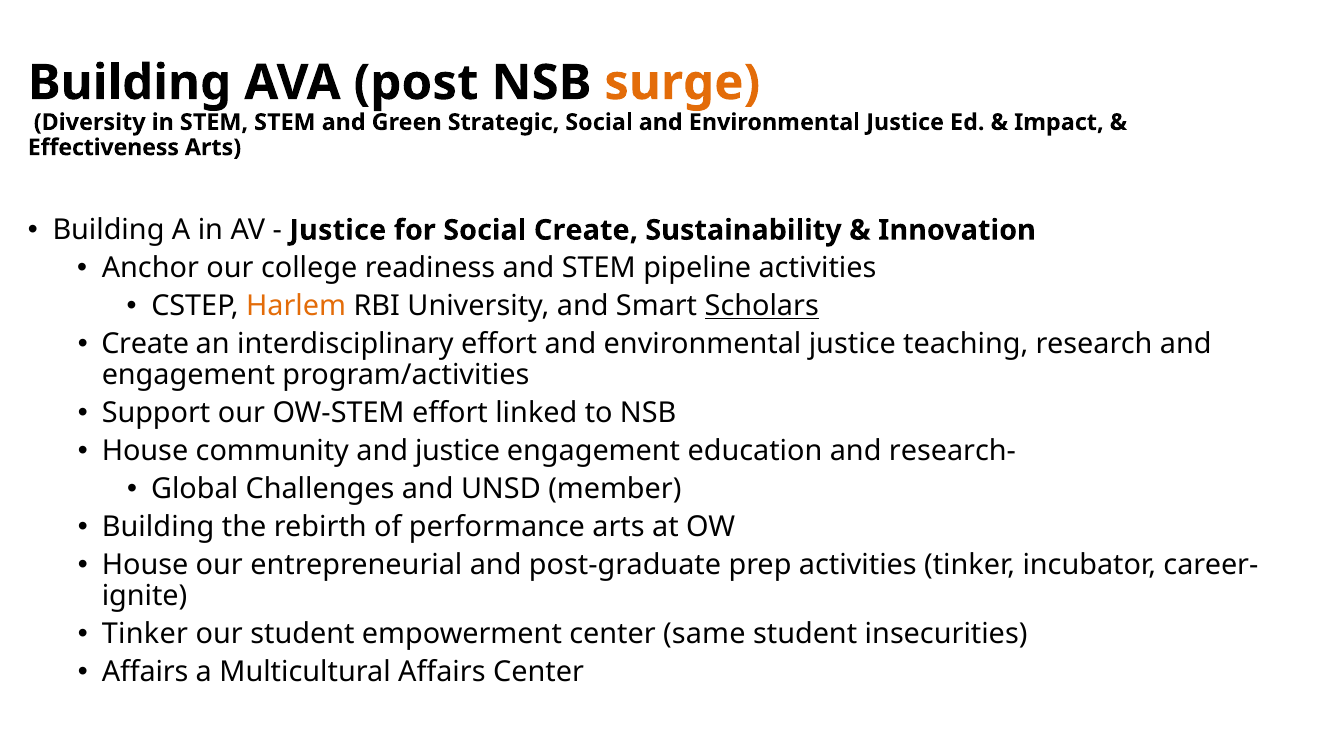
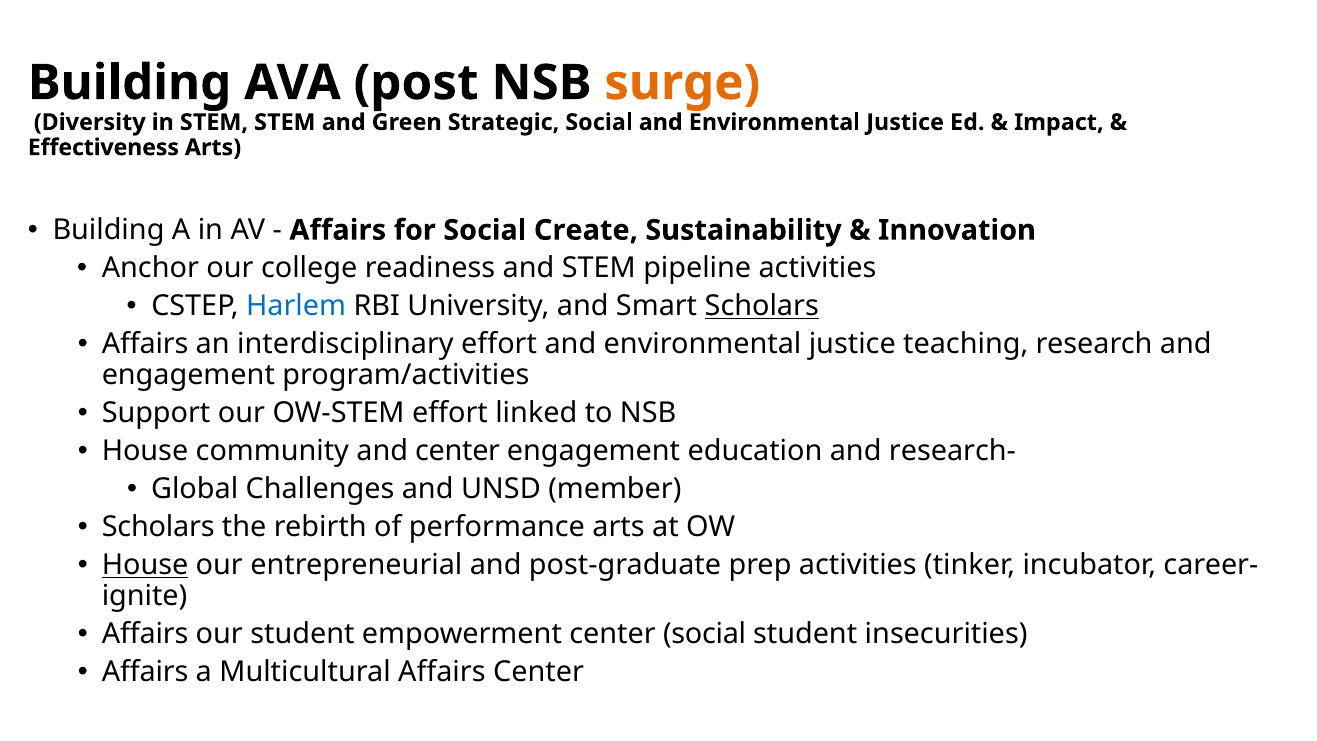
Justice at (338, 230): Justice -> Affairs
Harlem colour: orange -> blue
Create at (145, 344): Create -> Affairs
and justice: justice -> center
Building at (158, 527): Building -> Scholars
House at (145, 565) underline: none -> present
Tinker at (145, 634): Tinker -> Affairs
center same: same -> social
